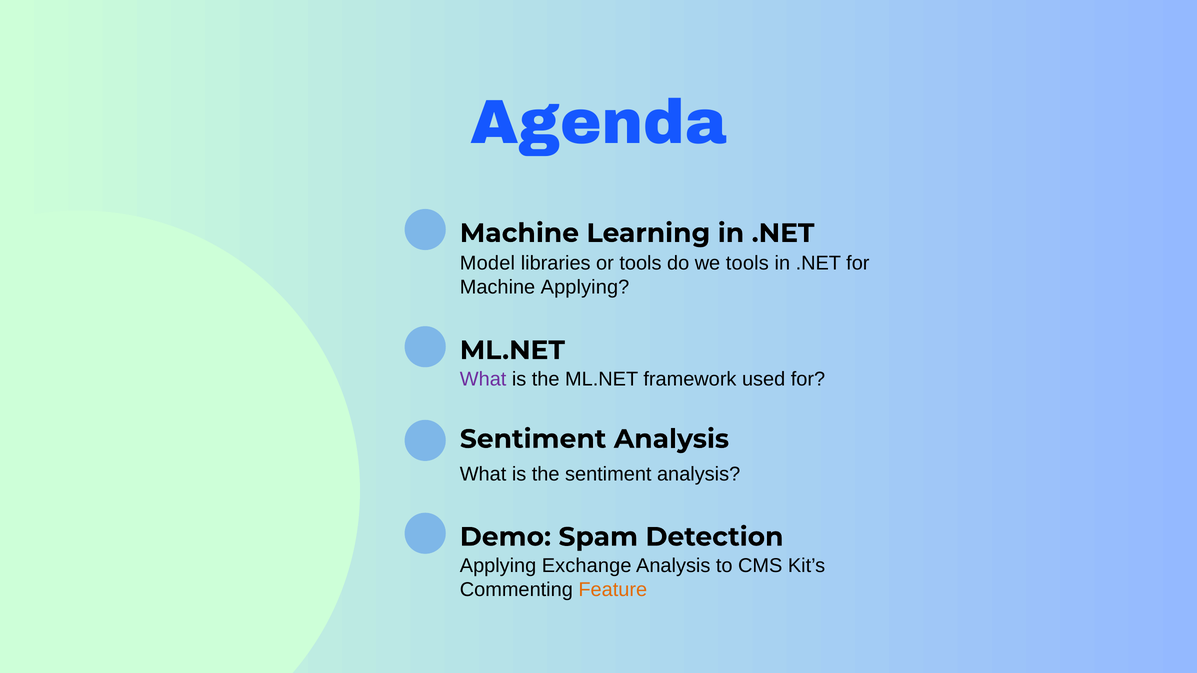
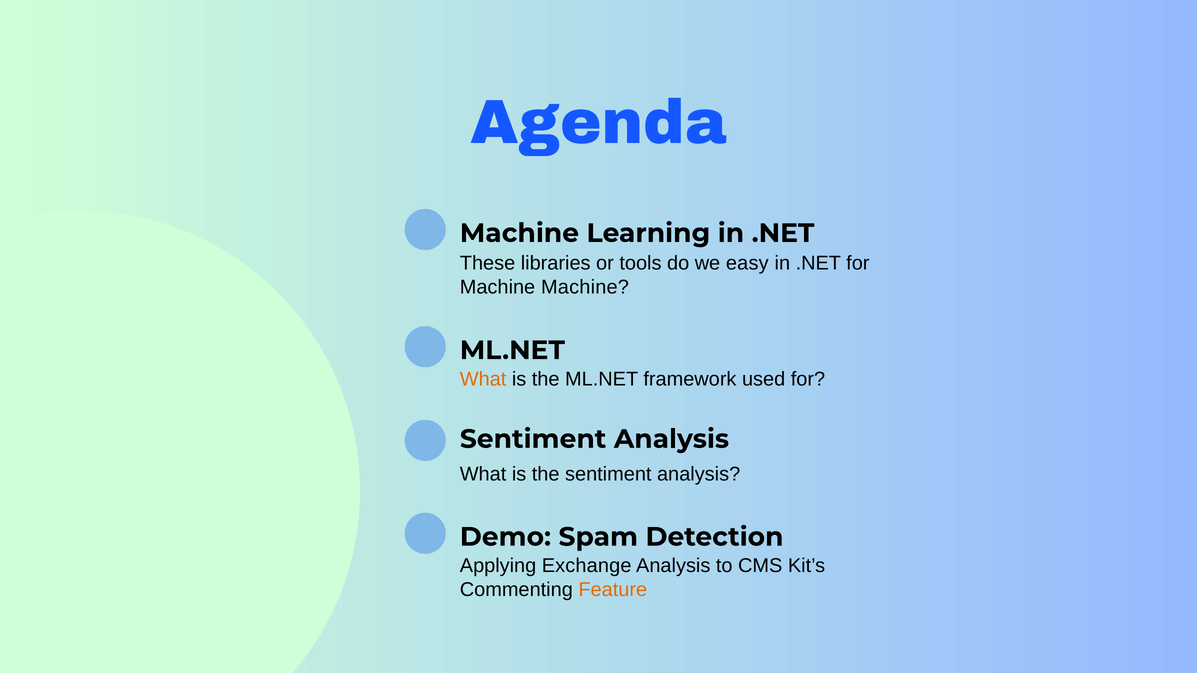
Model: Model -> These
we tools: tools -> easy
Machine Applying: Applying -> Machine
What at (483, 379) colour: purple -> orange
